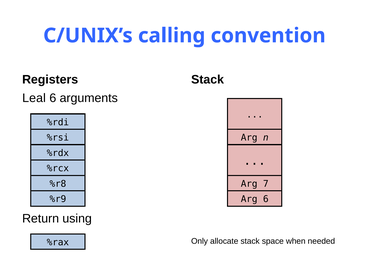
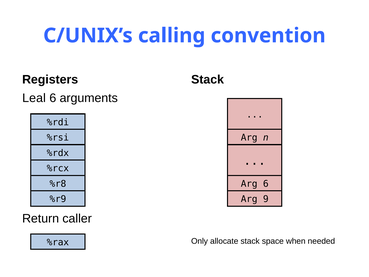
Arg 7: 7 -> 6
Arg 6: 6 -> 9
using: using -> caller
